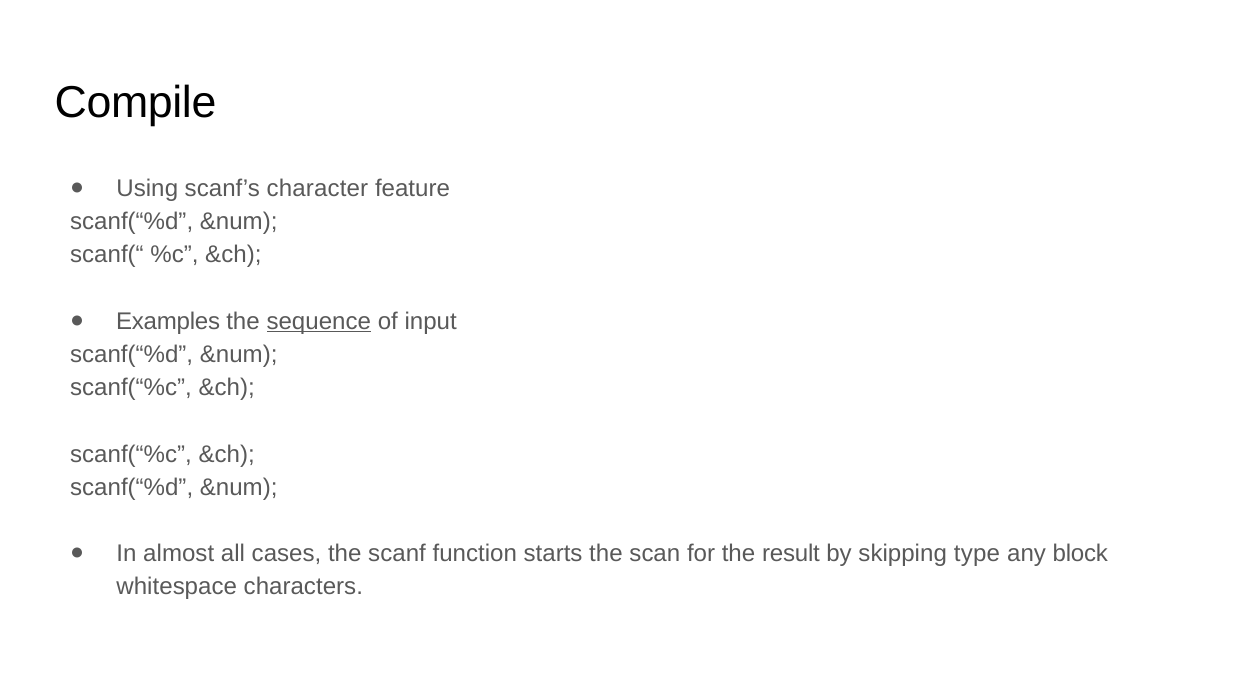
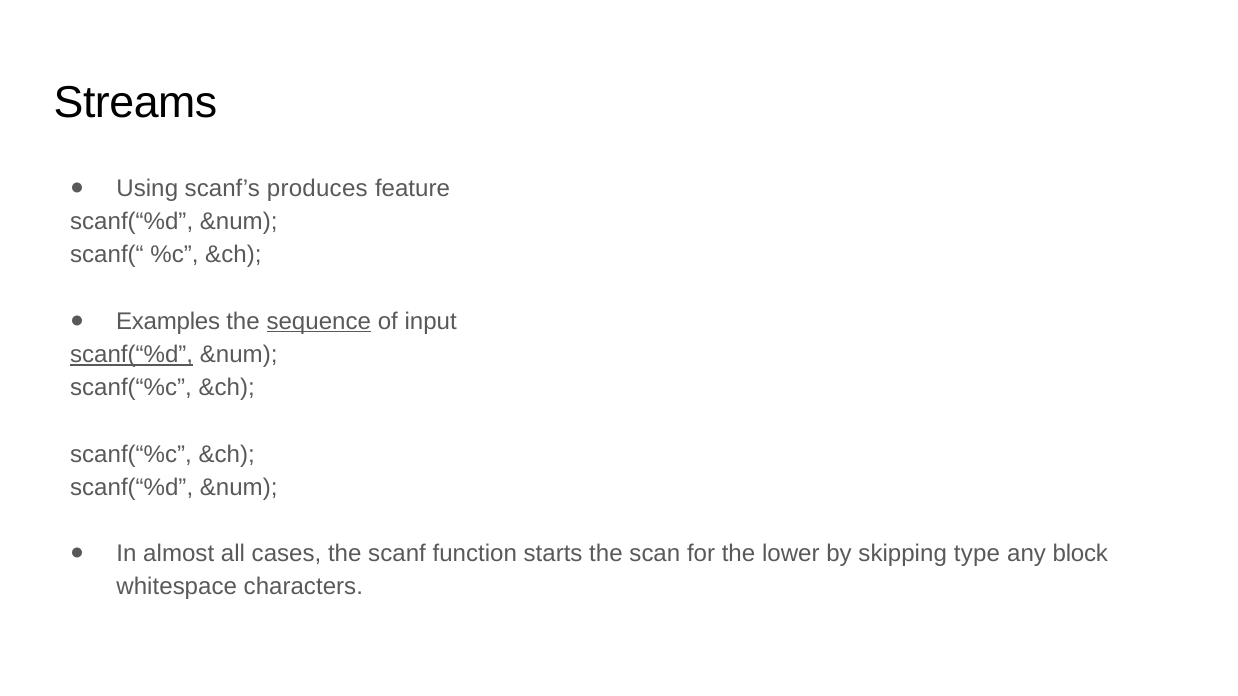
Compile: Compile -> Streams
character: character -> produces
scanf(“%d at (132, 355) underline: none -> present
result: result -> lower
